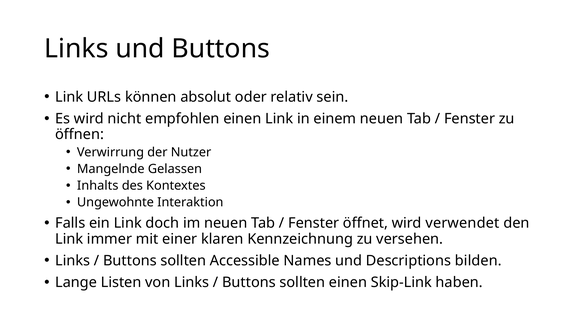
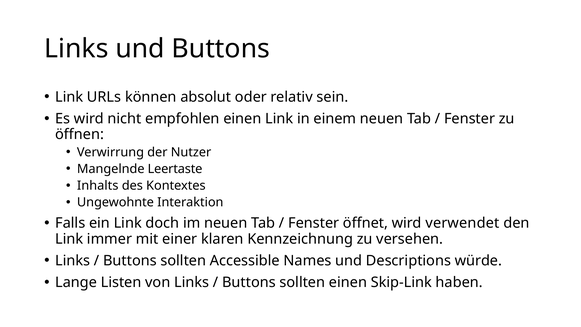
Gelassen: Gelassen -> Leertaste
bilden: bilden -> würde
